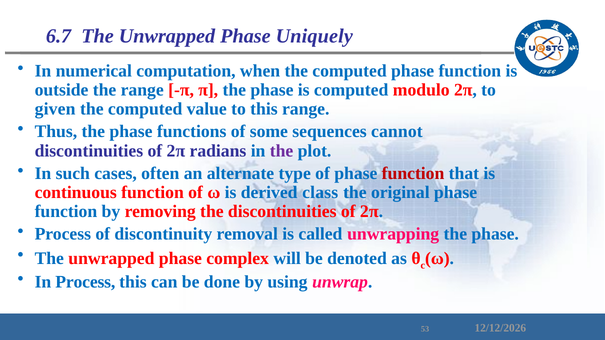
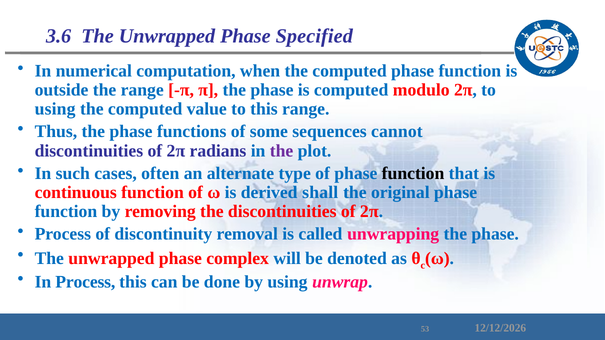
6.7: 6.7 -> 3.6
Uniquely: Uniquely -> Specified
given at (55, 109): given -> using
function at (413, 173) colour: red -> black
class: class -> shall
